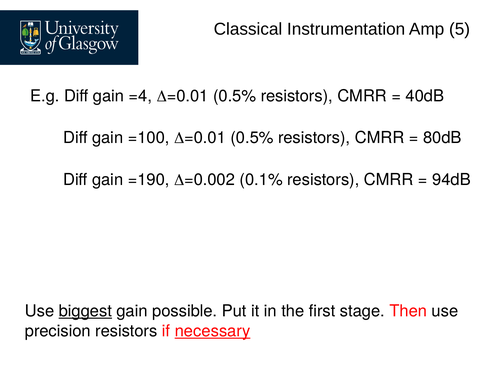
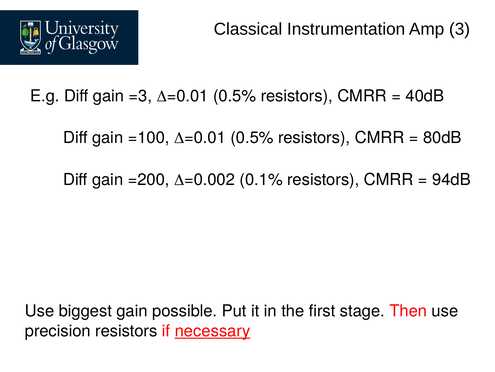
5: 5 -> 3
=4: =4 -> =3
=190: =190 -> =200
biggest underline: present -> none
